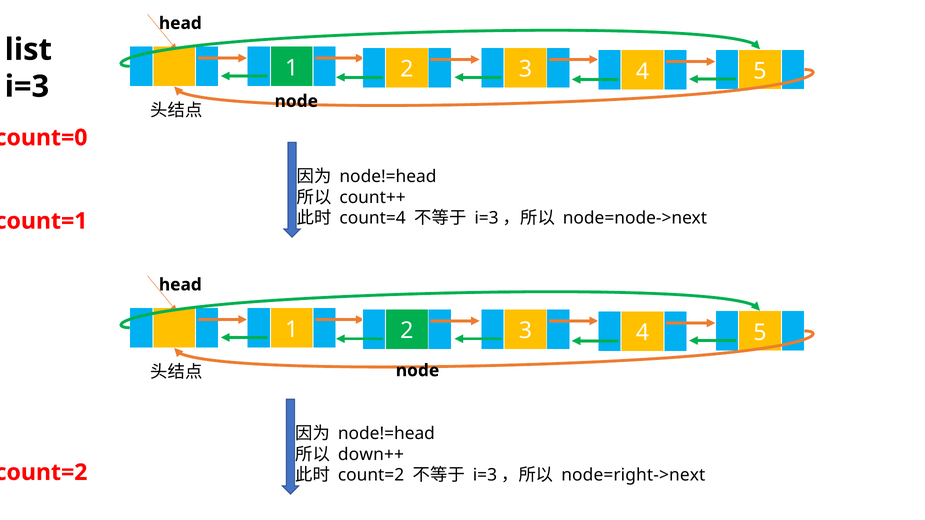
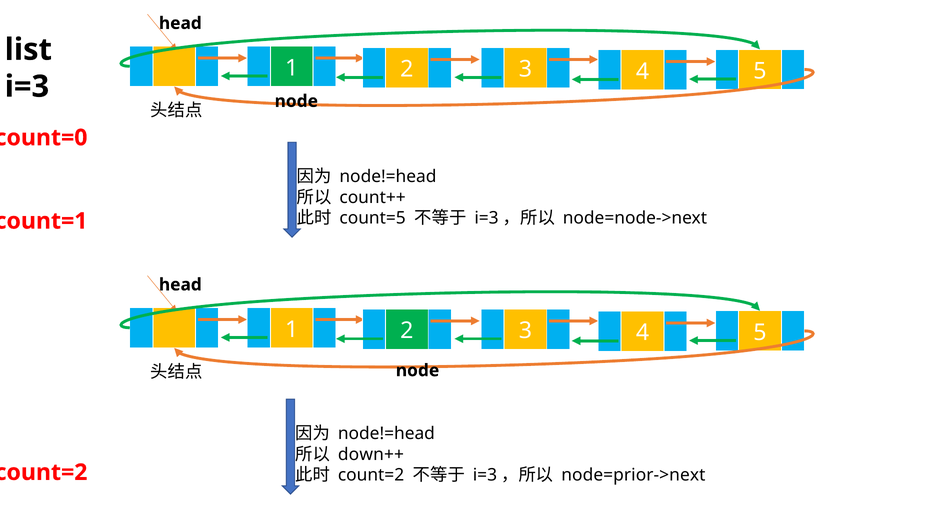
count=4: count=4 -> count=5
node=right->next: node=right->next -> node=prior->next
